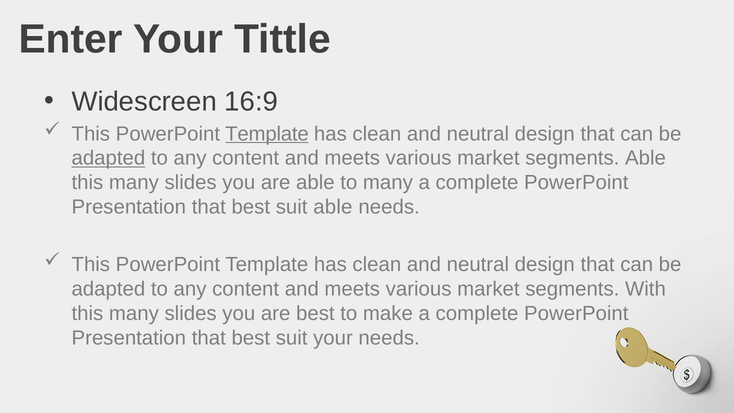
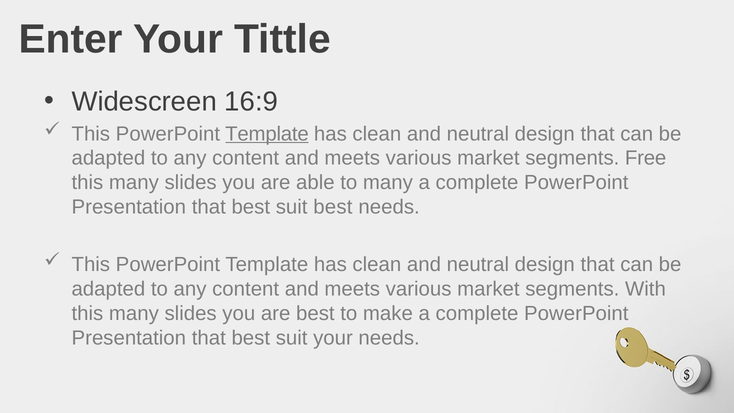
adapted at (108, 158) underline: present -> none
segments Able: Able -> Free
suit able: able -> best
